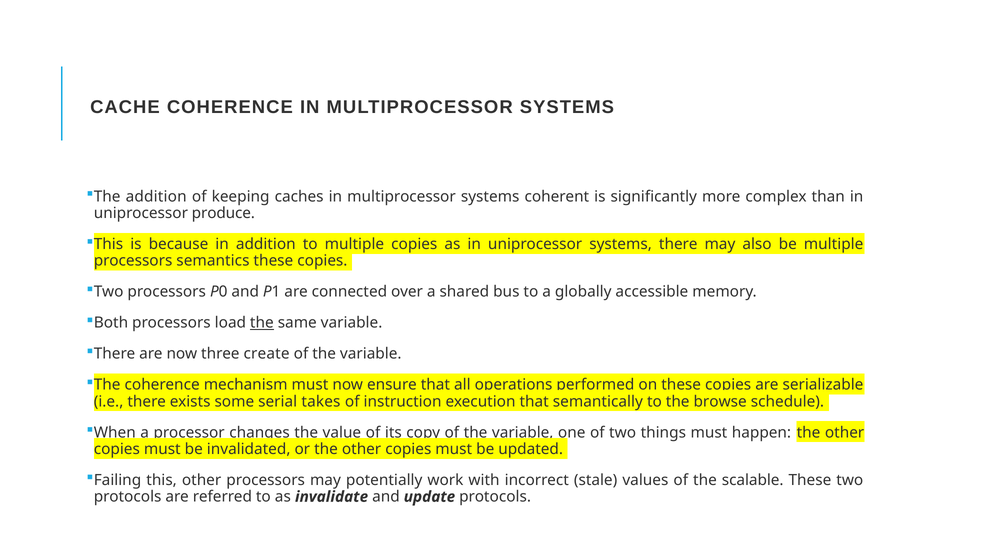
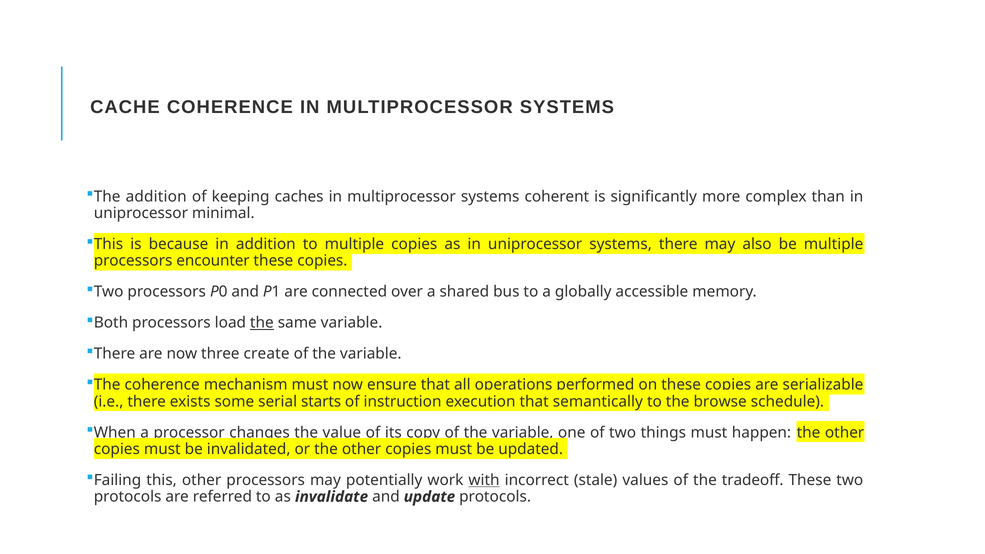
produce: produce -> minimal
semantics: semantics -> encounter
takes: takes -> starts
with underline: none -> present
scalable: scalable -> tradeoff
